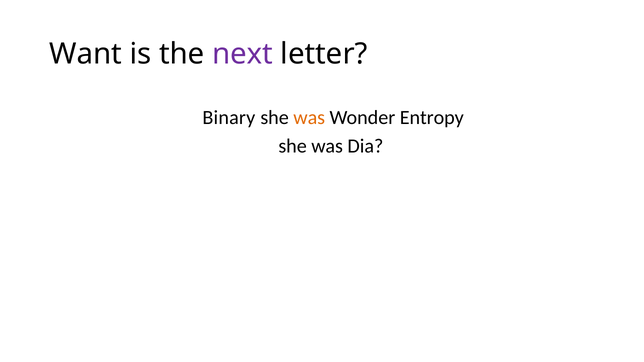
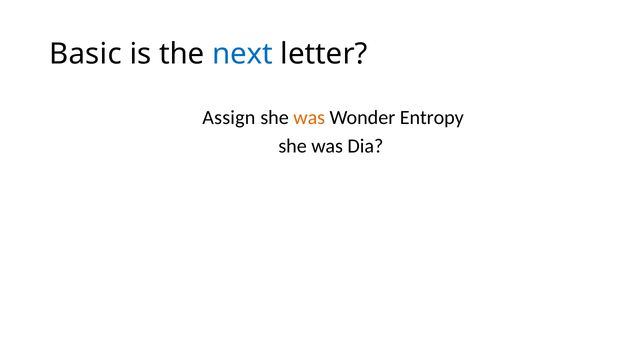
Want: Want -> Basic
next colour: purple -> blue
Binary: Binary -> Assign
